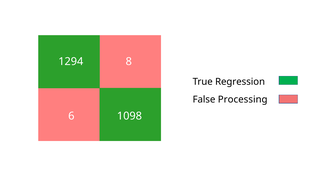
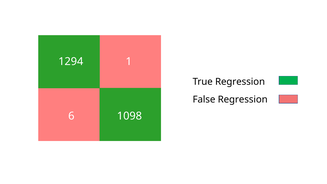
8: 8 -> 1
False Processing: Processing -> Regression
